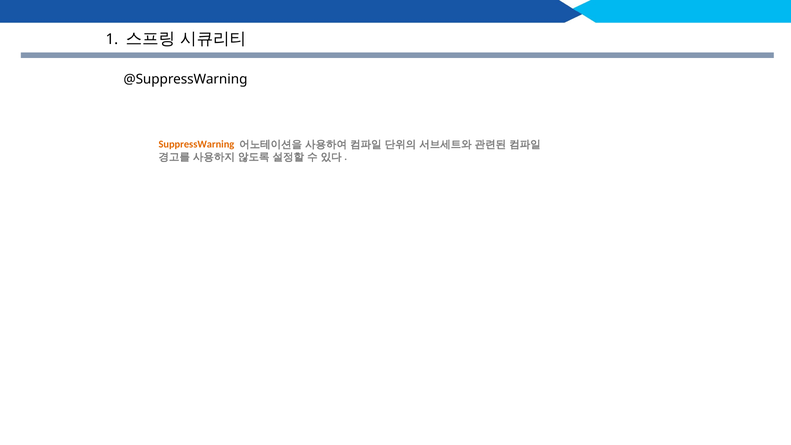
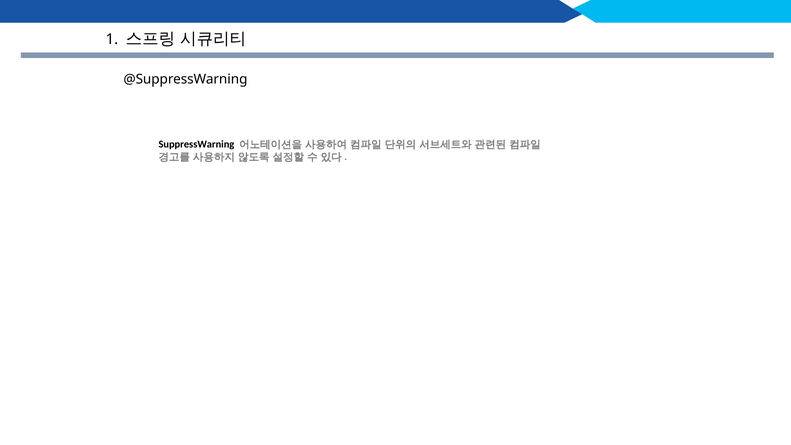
SuppressWarning colour: orange -> black
